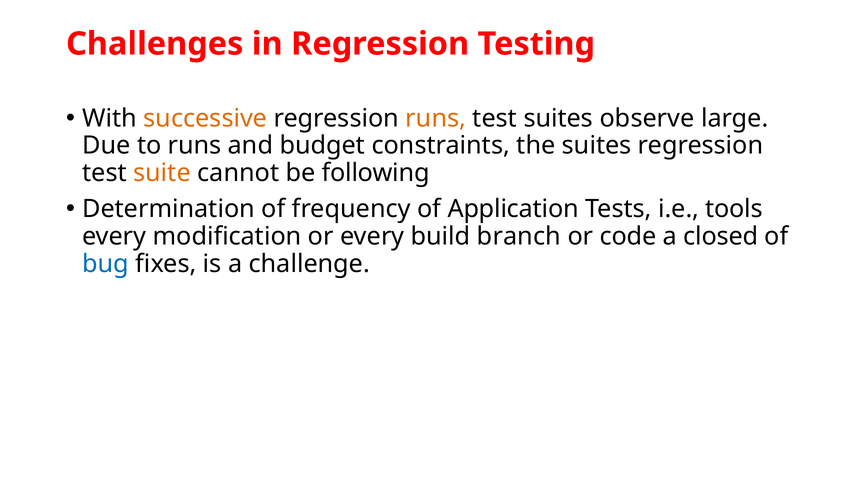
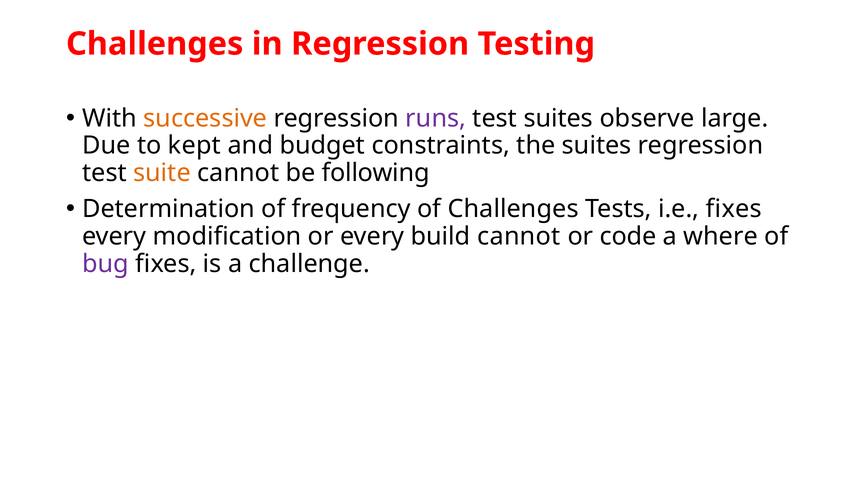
runs at (436, 118) colour: orange -> purple
to runs: runs -> kept
of Application: Application -> Challenges
i.e tools: tools -> fixes
build branch: branch -> cannot
closed: closed -> where
bug colour: blue -> purple
